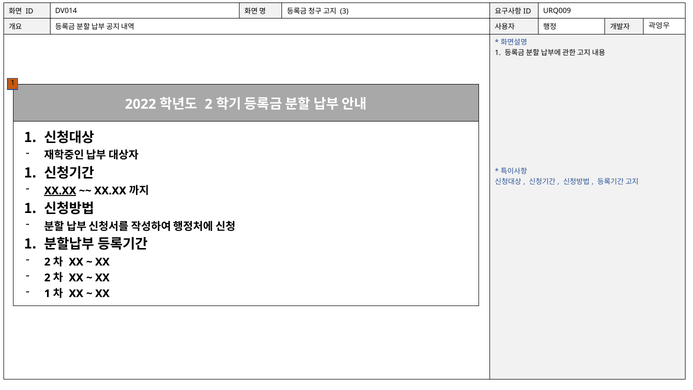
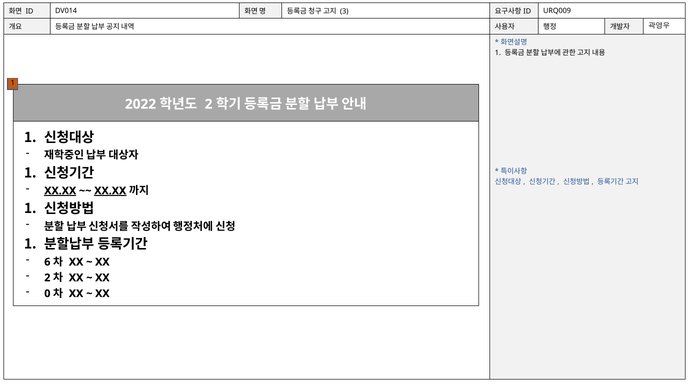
XX.XX at (110, 191) underline: none -> present
2 at (47, 262): 2 -> 6
1 at (47, 293): 1 -> 0
